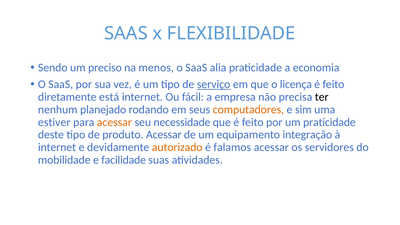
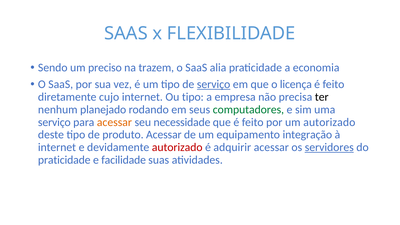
menos: menos -> trazem
está: está -> cujo
Ou fácil: fácil -> tipo
computadores colour: orange -> green
estiver at (54, 122): estiver -> serviço
um praticidade: praticidade -> autorizado
autorizado at (177, 147) colour: orange -> red
falamos: falamos -> adquirir
servidores underline: none -> present
mobilidade at (64, 160): mobilidade -> praticidade
